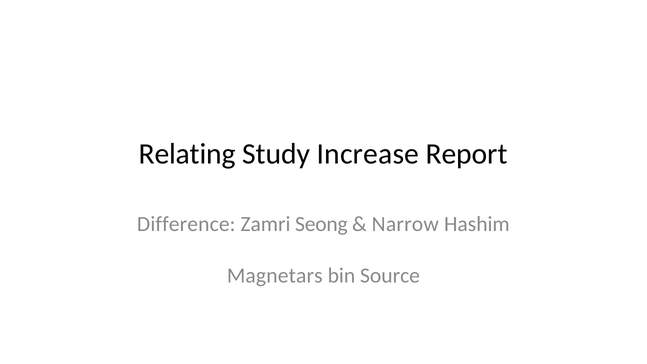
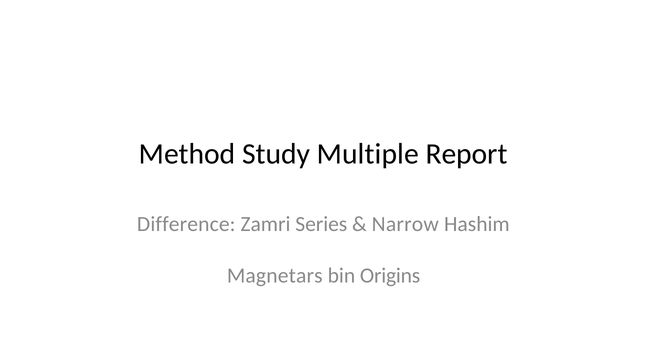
Relating: Relating -> Method
Increase: Increase -> Multiple
Seong: Seong -> Series
Source: Source -> Origins
